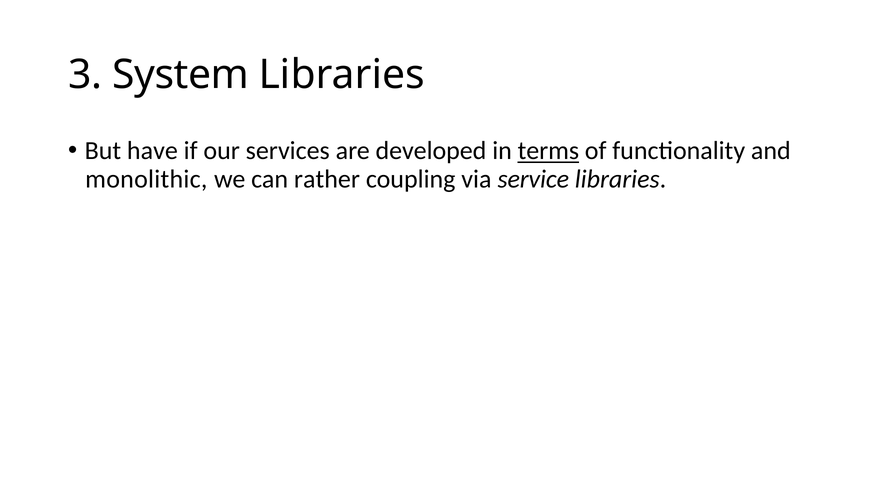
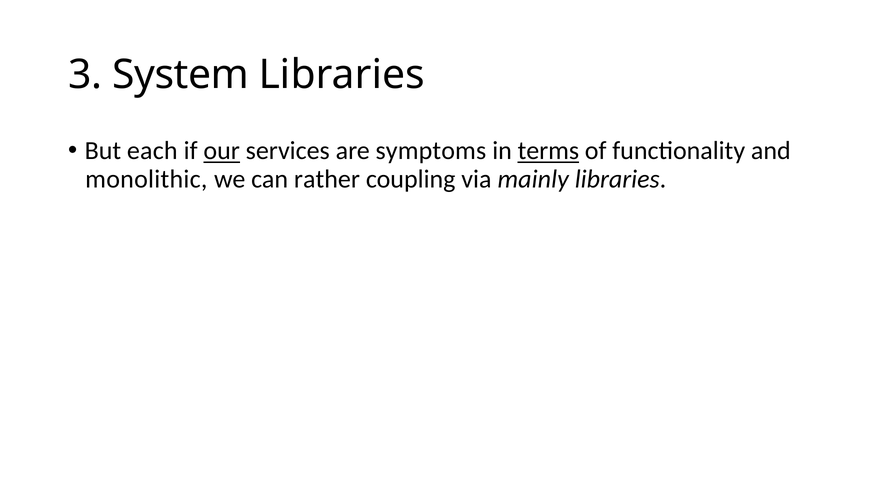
have: have -> each
our underline: none -> present
developed: developed -> symptoms
service: service -> mainly
